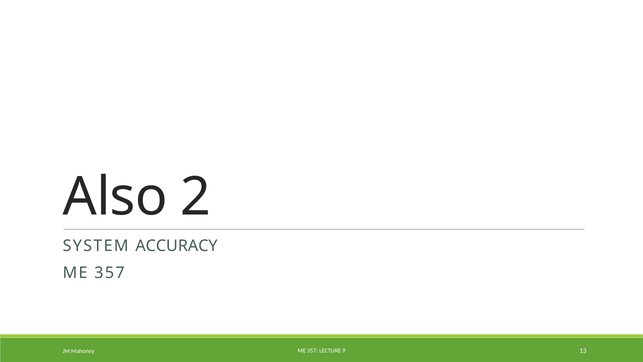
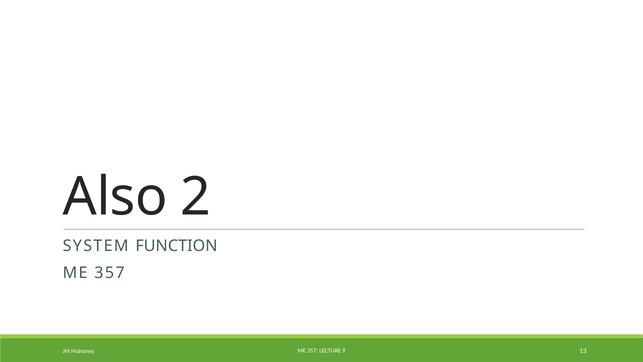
ACCURACY: ACCURACY -> FUNCTION
